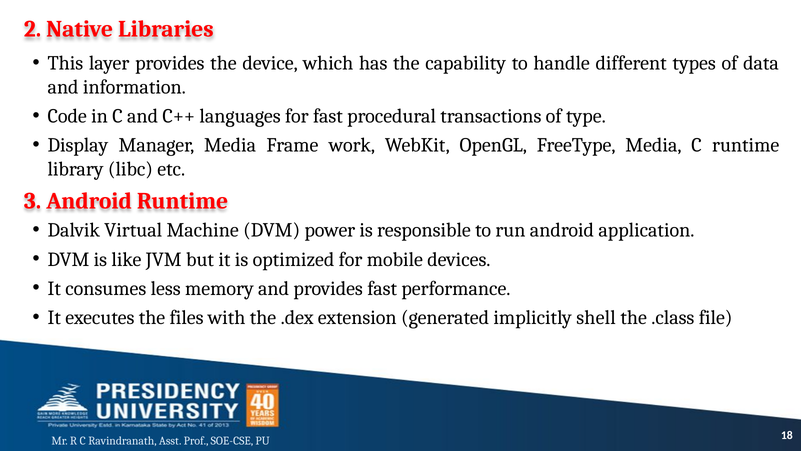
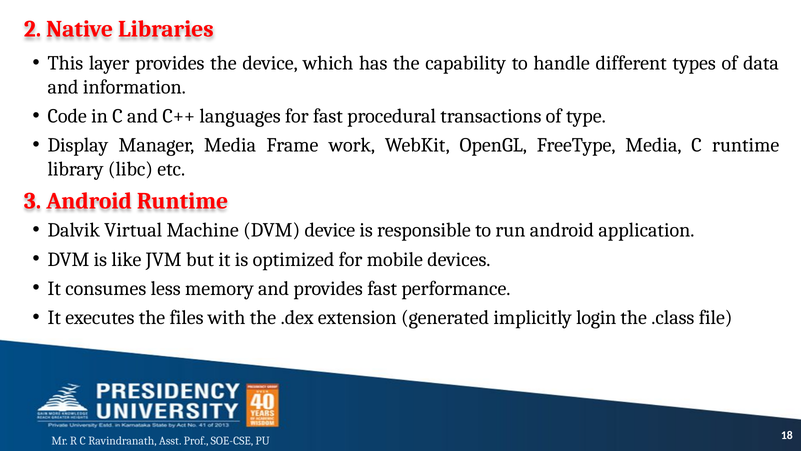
DVM power: power -> device
shell: shell -> login
